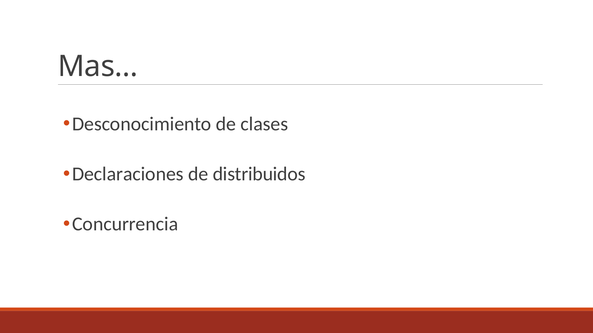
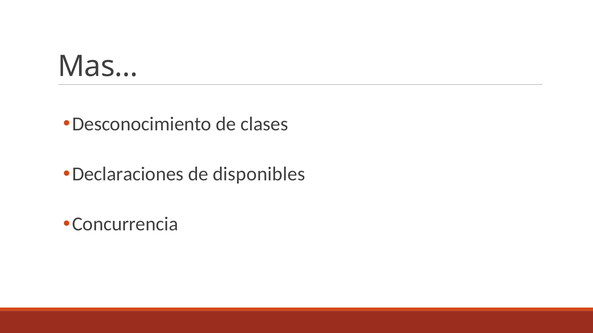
distribuidos: distribuidos -> disponibles
